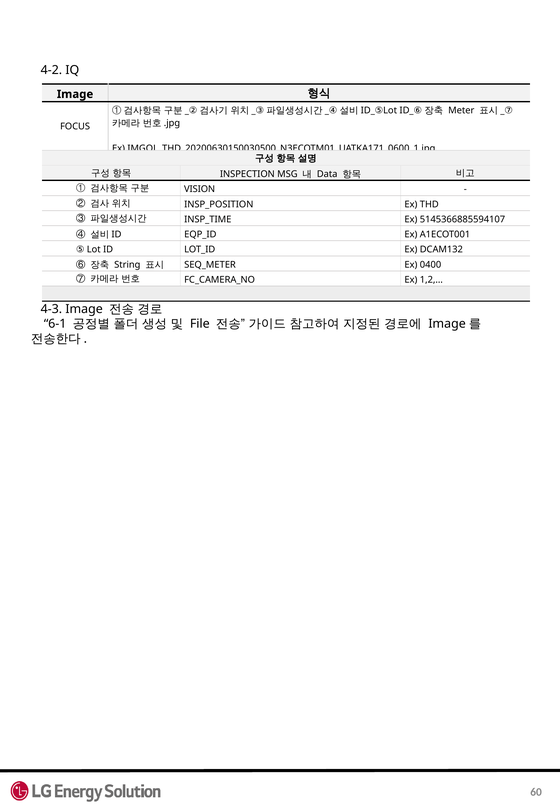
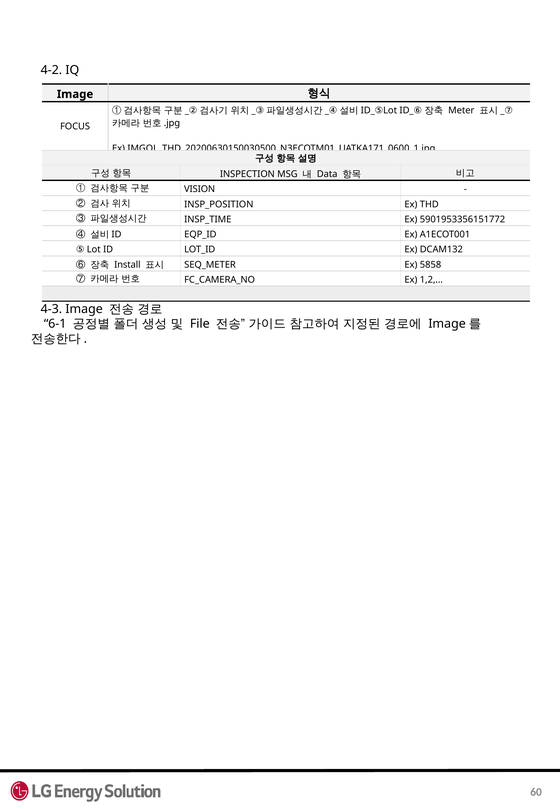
5145366885594107: 5145366885594107 -> 5901953356151772
String: String -> Install
0400: 0400 -> 5858
